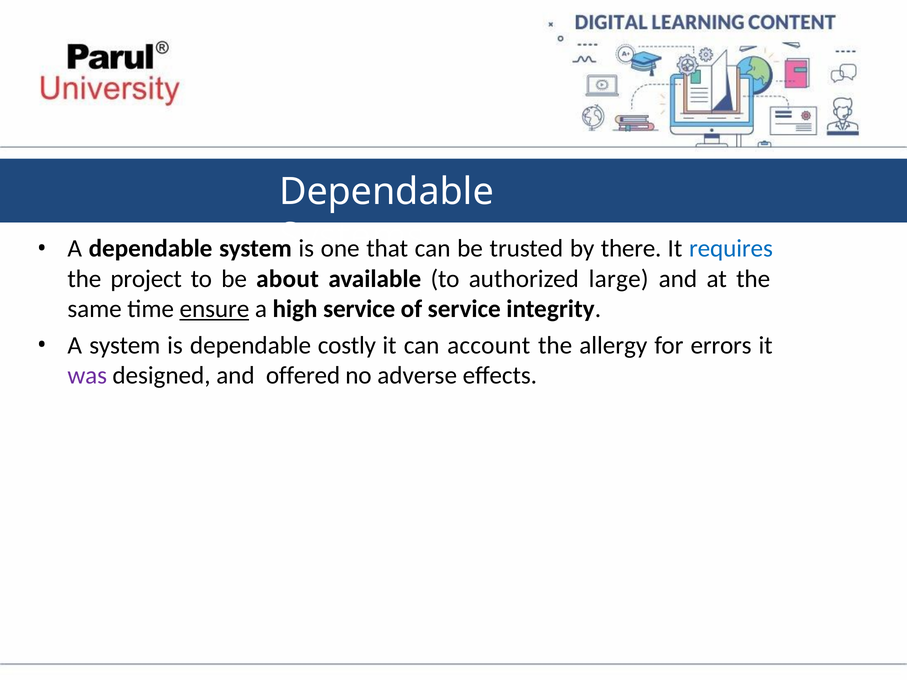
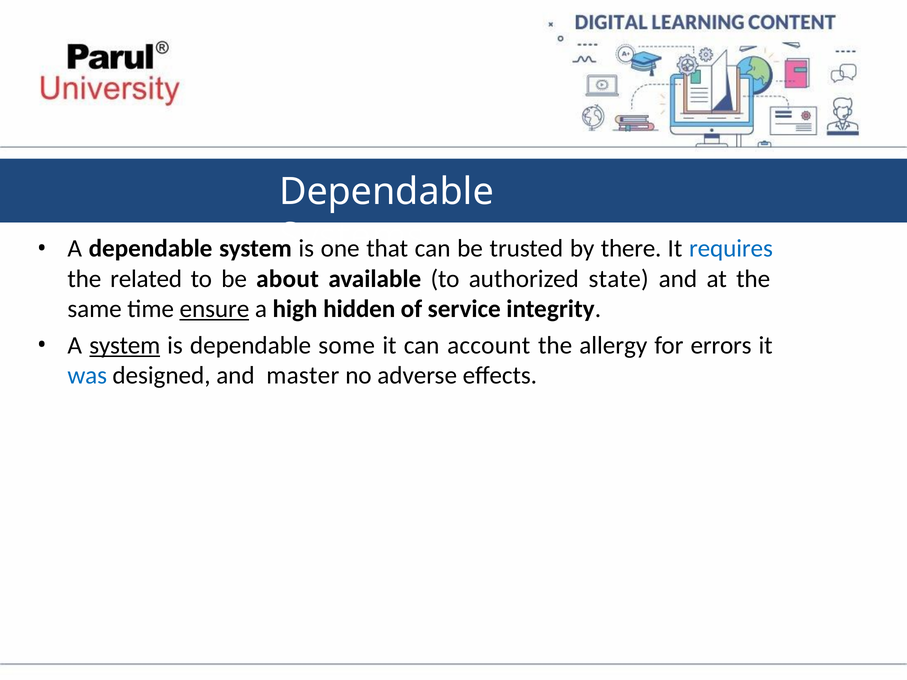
project: project -> related
large: large -> state
high service: service -> hidden
system at (125, 345) underline: none -> present
costly: costly -> some
was colour: purple -> blue
offered: offered -> master
